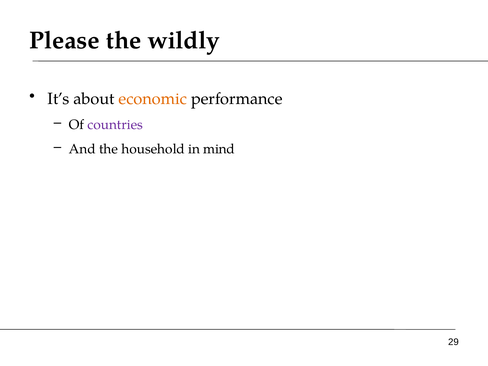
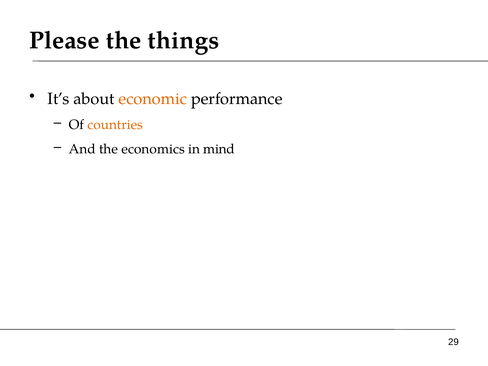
wildly: wildly -> things
countries colour: purple -> orange
household: household -> economics
